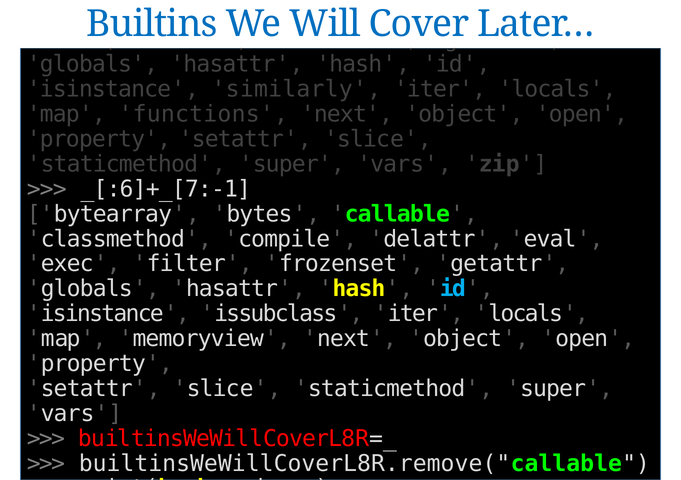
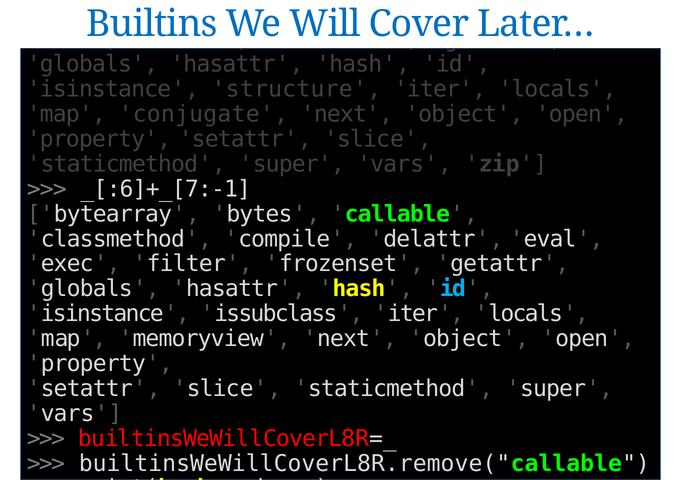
similarly: similarly -> structure
functions: functions -> conjugate
